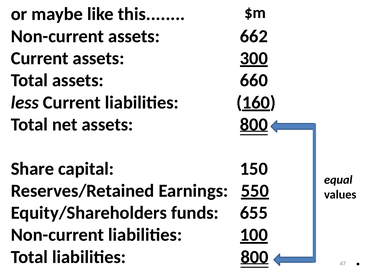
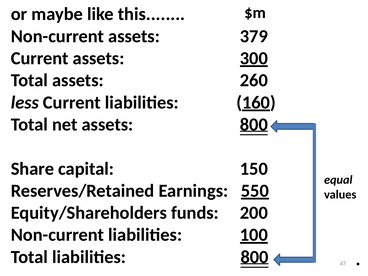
662: 662 -> 379
660: 660 -> 260
655: 655 -> 200
